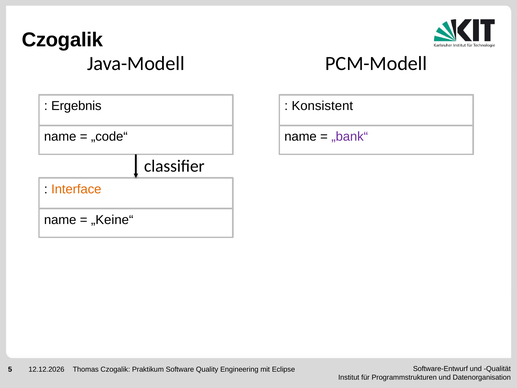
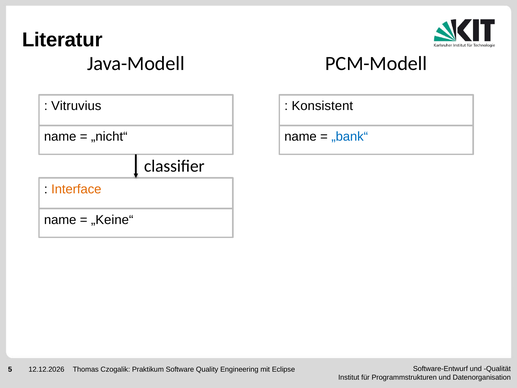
Czogalik at (62, 40): Czogalik -> Literatur
Ergebnis: Ergebnis -> Vitruvius
„code“: „code“ -> „nicht“
„bank“ colour: purple -> blue
